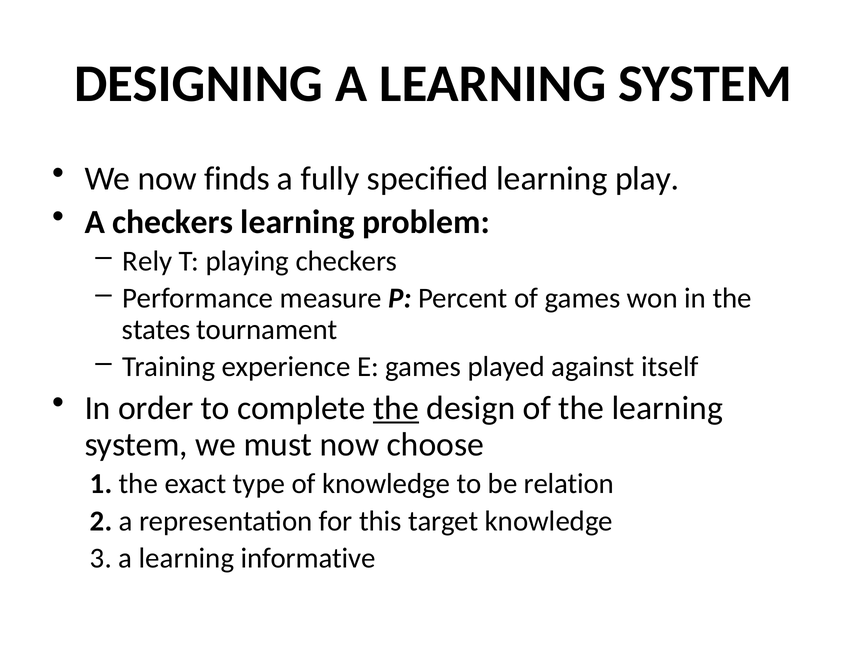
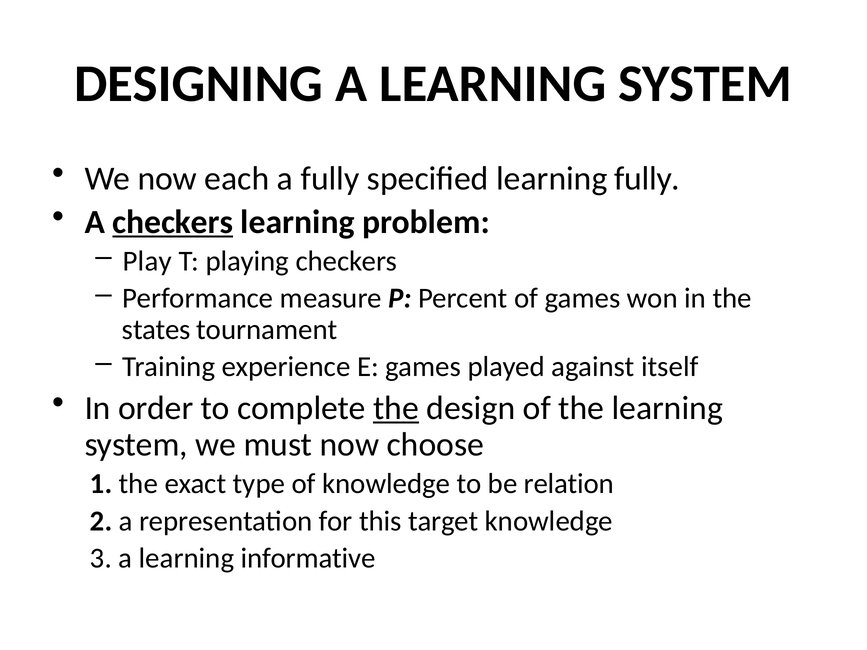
finds: finds -> each
learning play: play -> fully
checkers at (173, 222) underline: none -> present
Rely: Rely -> Play
